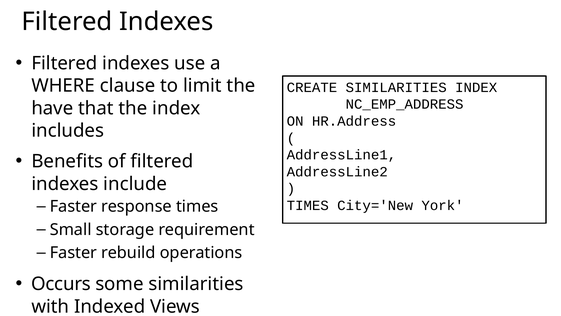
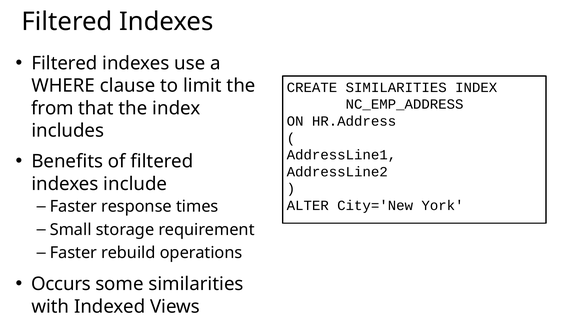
have: have -> from
TIMES at (308, 205): TIMES -> ALTER
